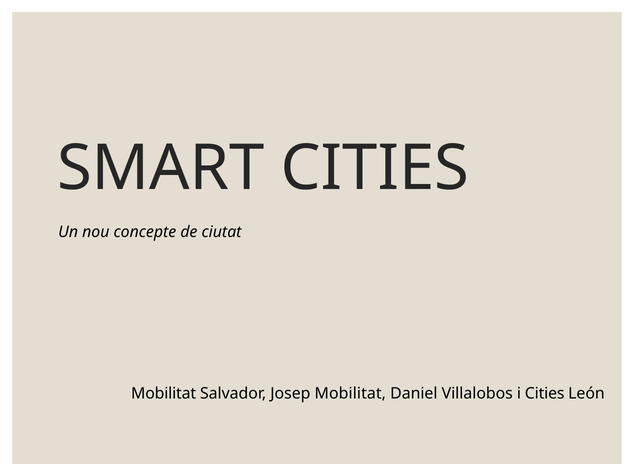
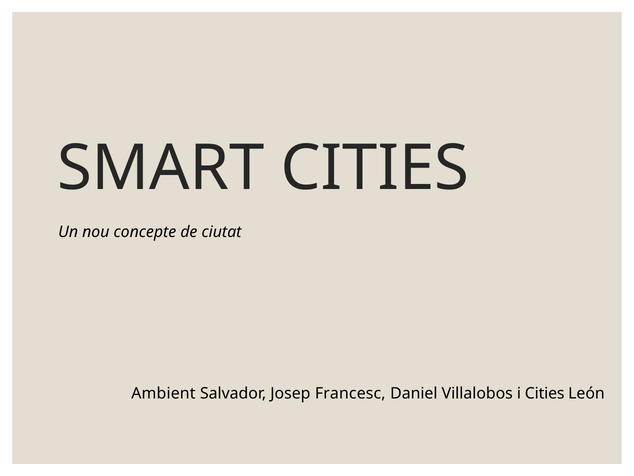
Mobilitat at (164, 393): Mobilitat -> Ambient
Josep Mobilitat: Mobilitat -> Francesc
